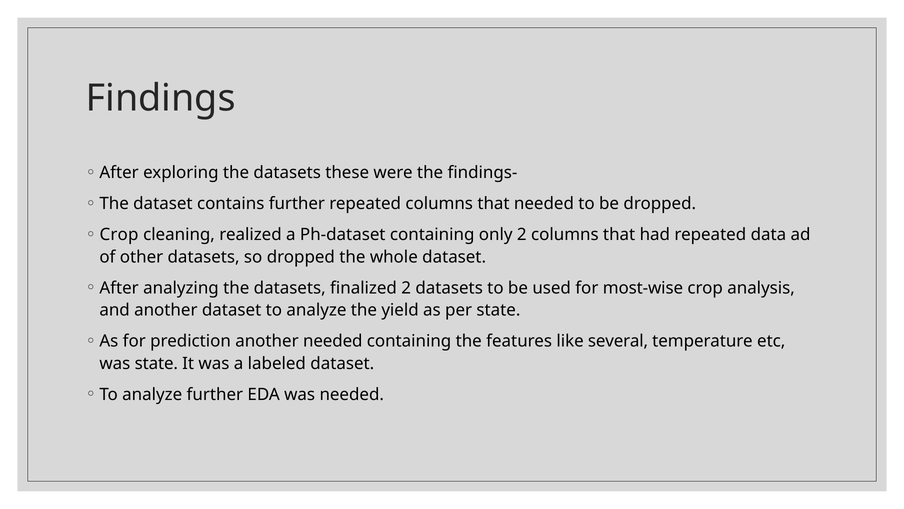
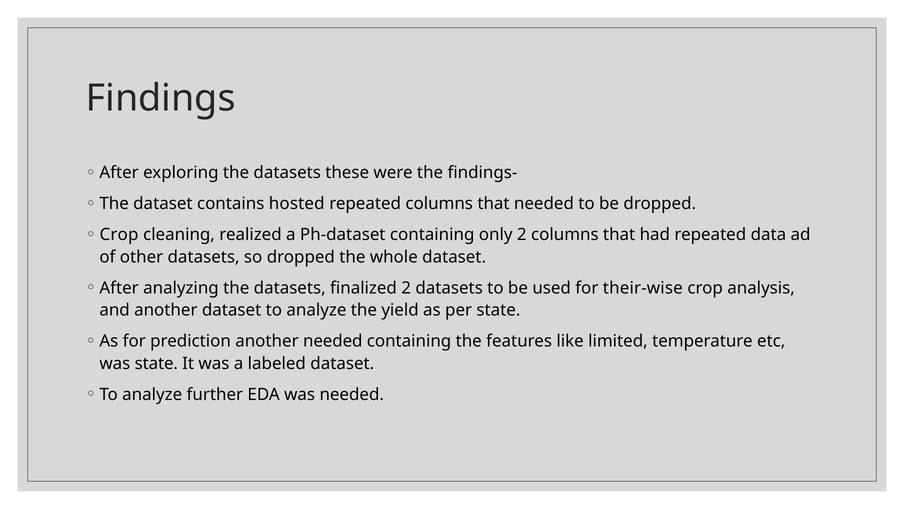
contains further: further -> hosted
most-wise: most-wise -> their-wise
several: several -> limited
